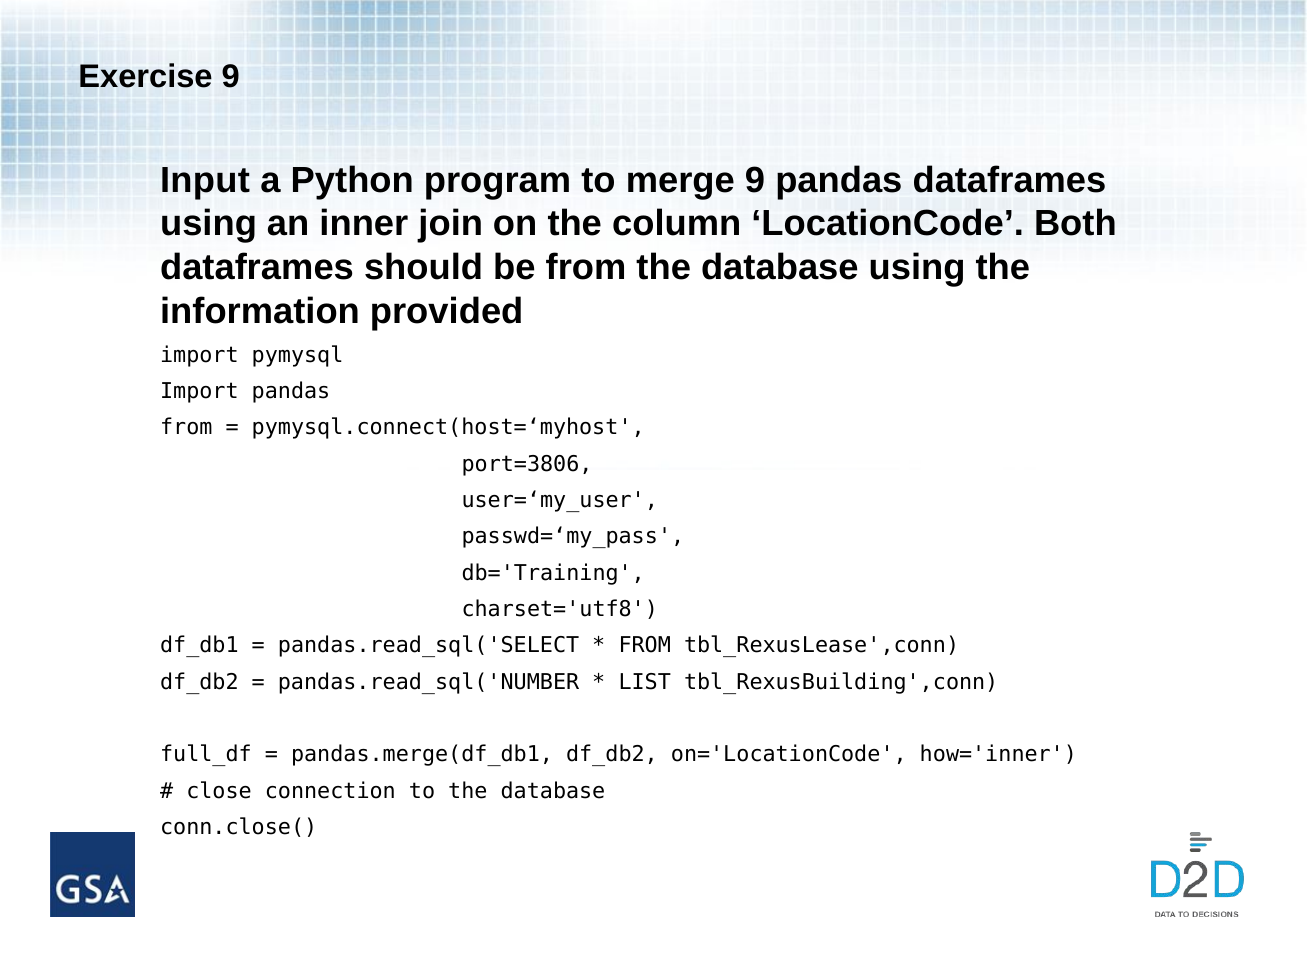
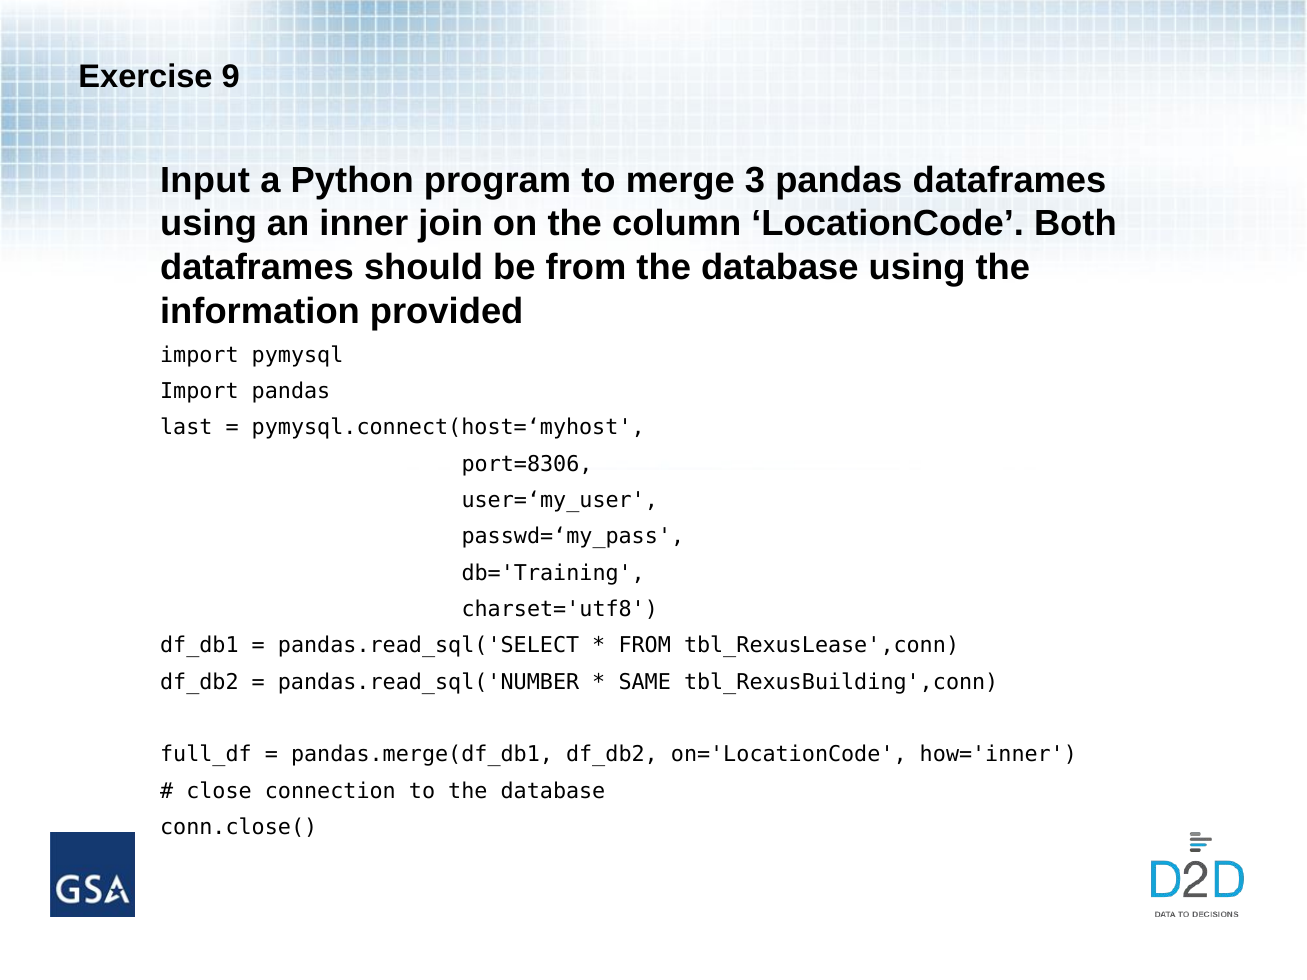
merge 9: 9 -> 3
from at (186, 428): from -> last
port=3806: port=3806 -> port=8306
LIST: LIST -> SAME
